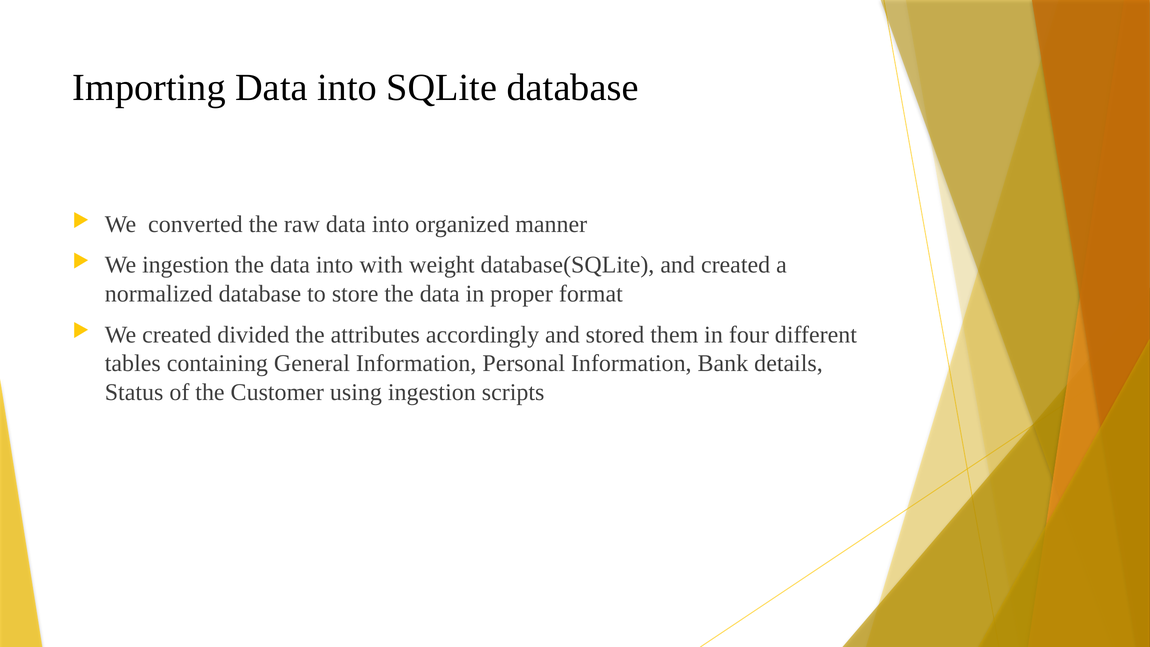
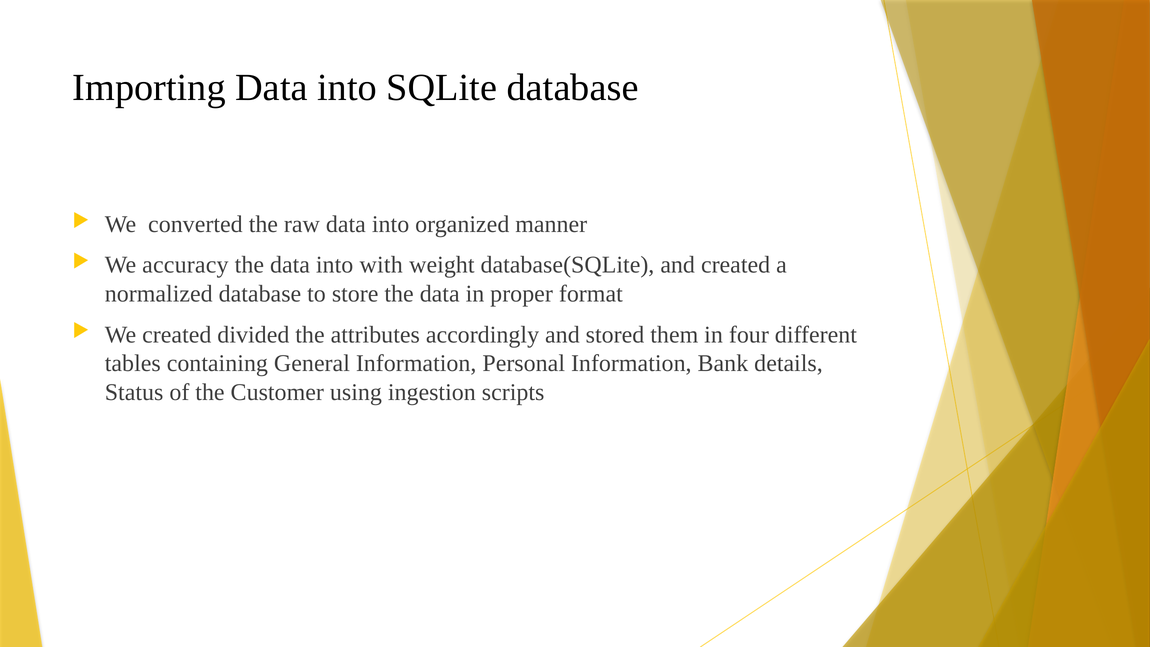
We ingestion: ingestion -> accuracy
